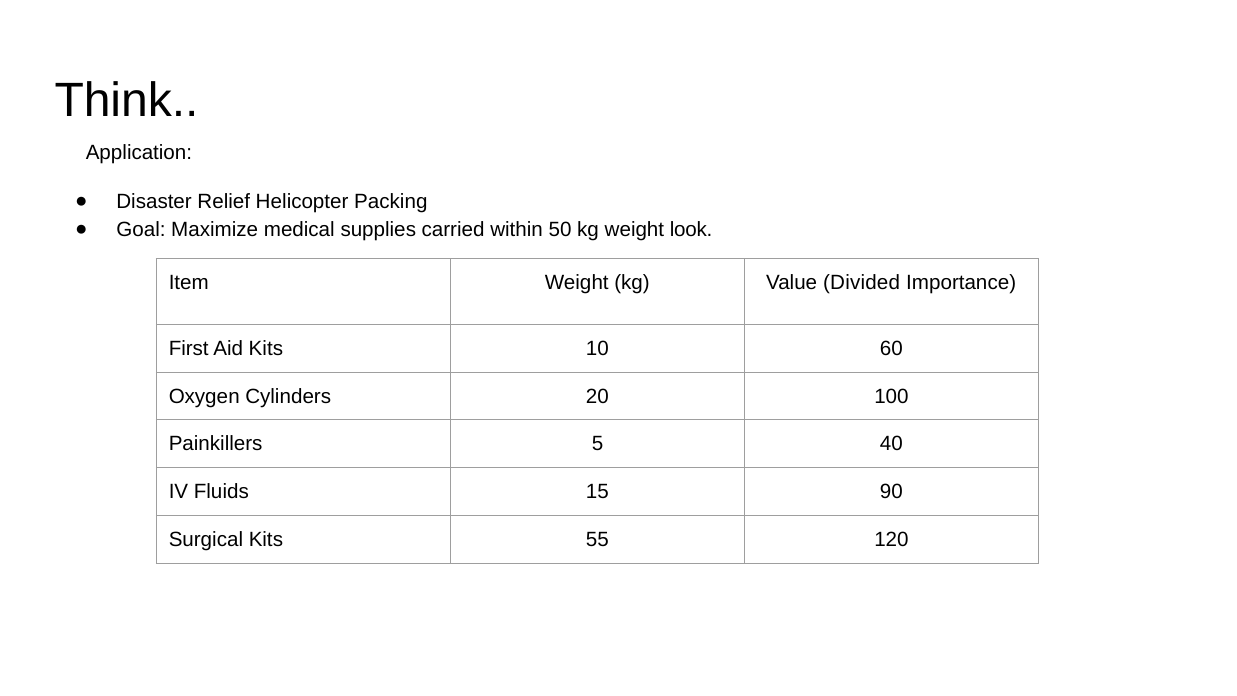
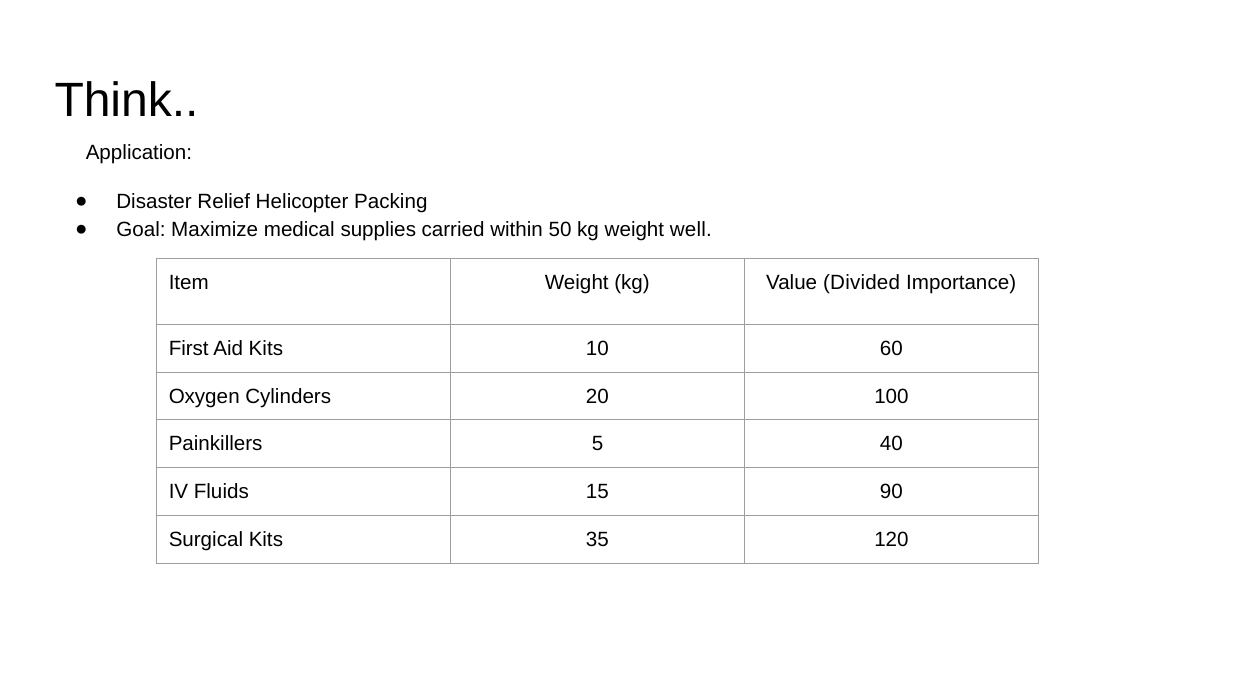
look: look -> well
55: 55 -> 35
